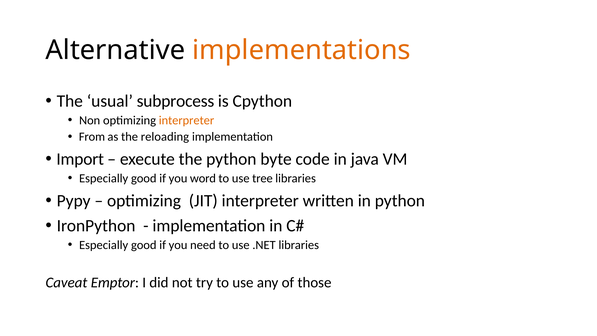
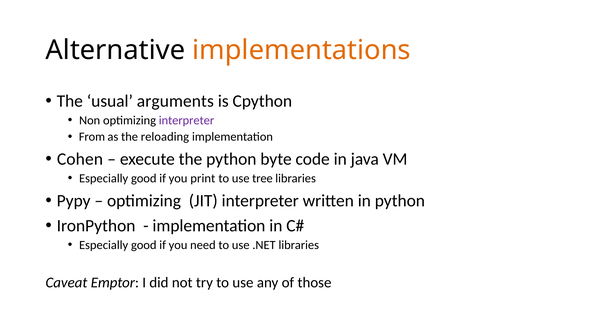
subprocess: subprocess -> arguments
interpreter at (186, 120) colour: orange -> purple
Import: Import -> Cohen
word: word -> print
